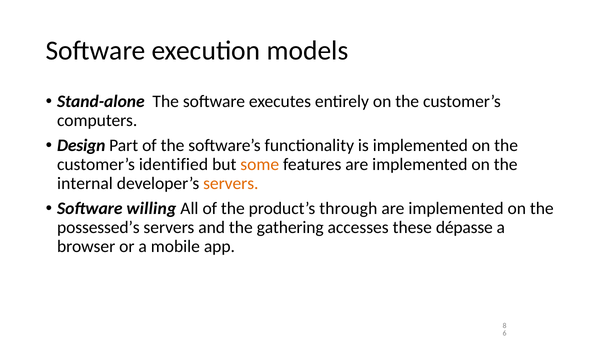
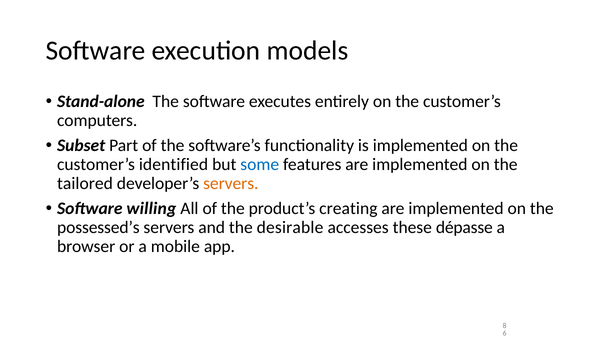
Design: Design -> Subset
some colour: orange -> blue
internal: internal -> tailored
through: through -> creating
gathering: gathering -> desirable
